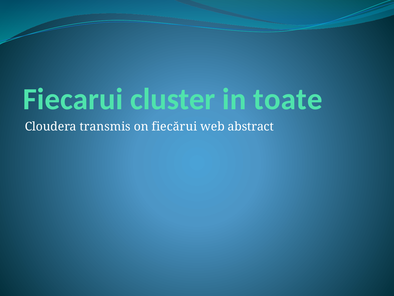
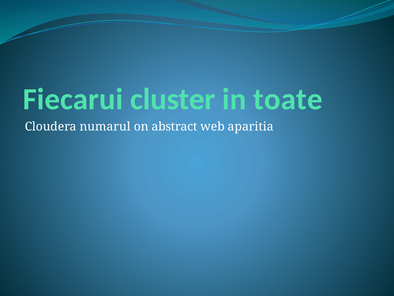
transmis: transmis -> numarul
fiecărui: fiecărui -> abstract
abstract: abstract -> aparitia
